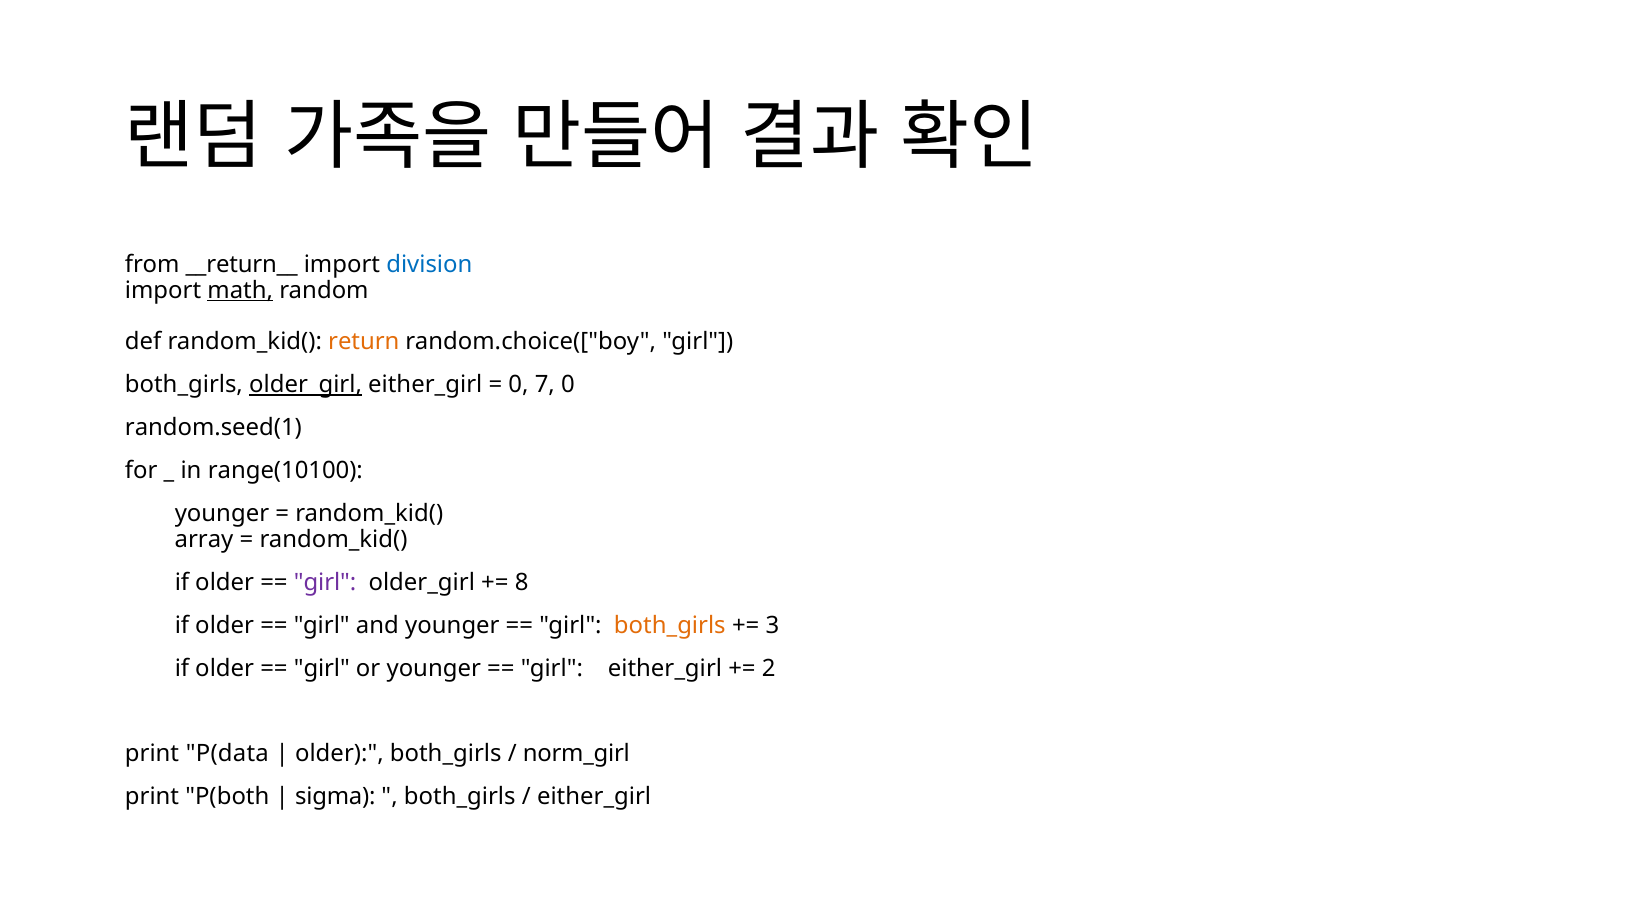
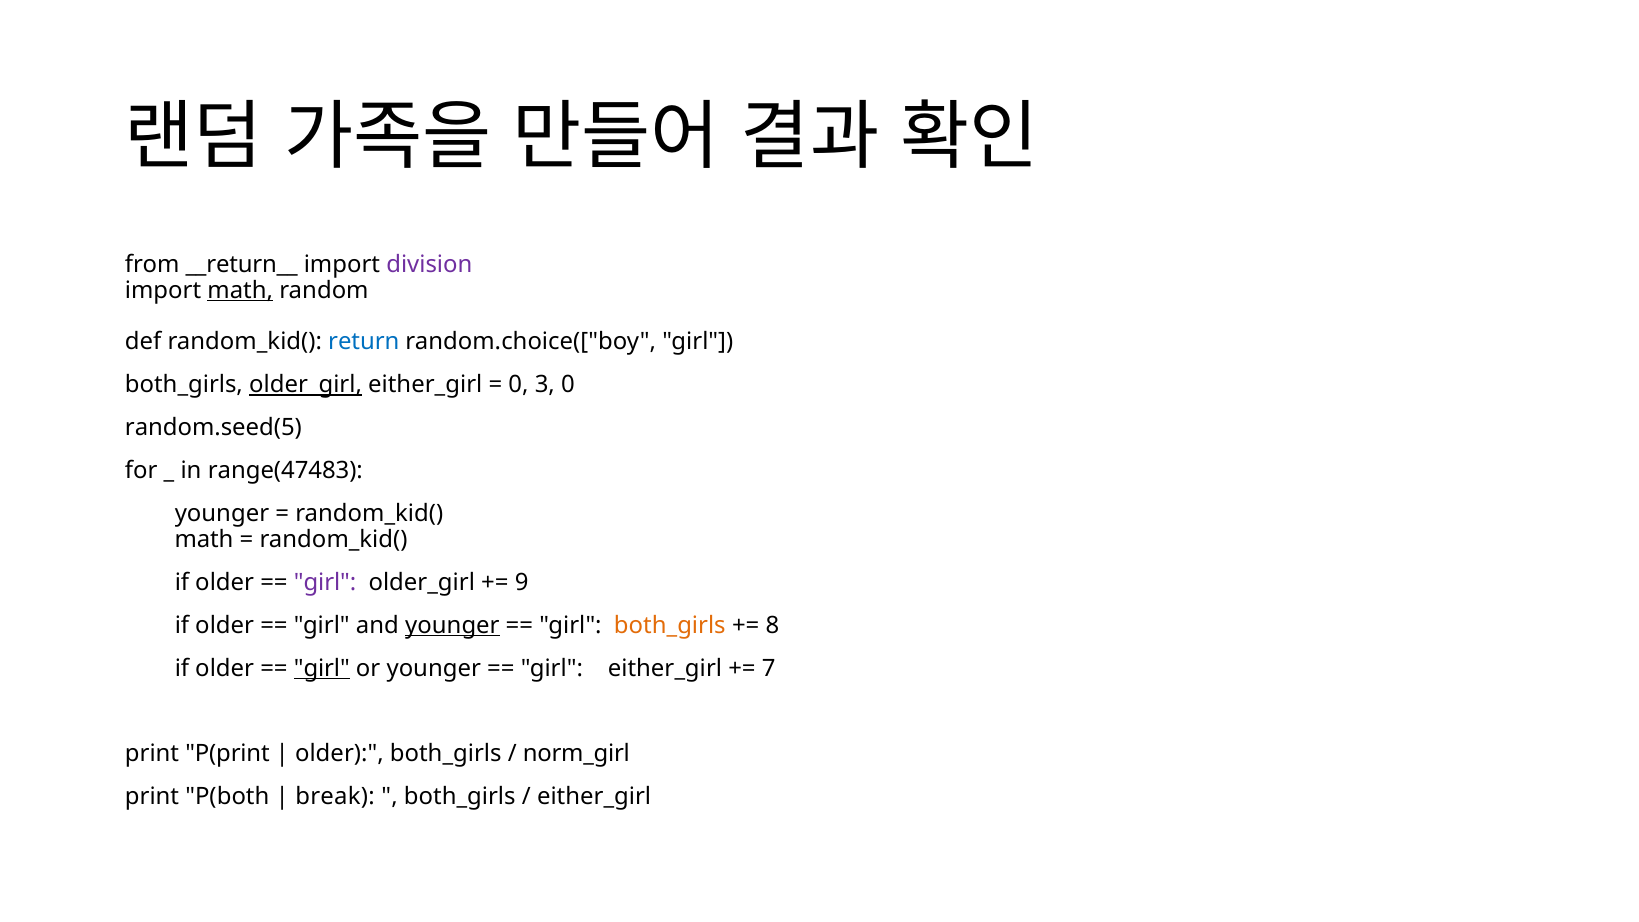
division colour: blue -> purple
return colour: orange -> blue
7: 7 -> 3
random.seed(1: random.seed(1 -> random.seed(5
range(10100: range(10100 -> range(47483
array at (204, 539): array -> math
8: 8 -> 9
younger at (452, 625) underline: none -> present
3: 3 -> 8
girl at (322, 668) underline: none -> present
2: 2 -> 7
P(data: P(data -> P(print
sigma: sigma -> break
